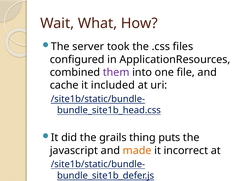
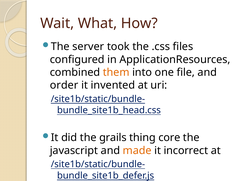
them colour: purple -> orange
cache: cache -> order
included: included -> invented
puts: puts -> core
